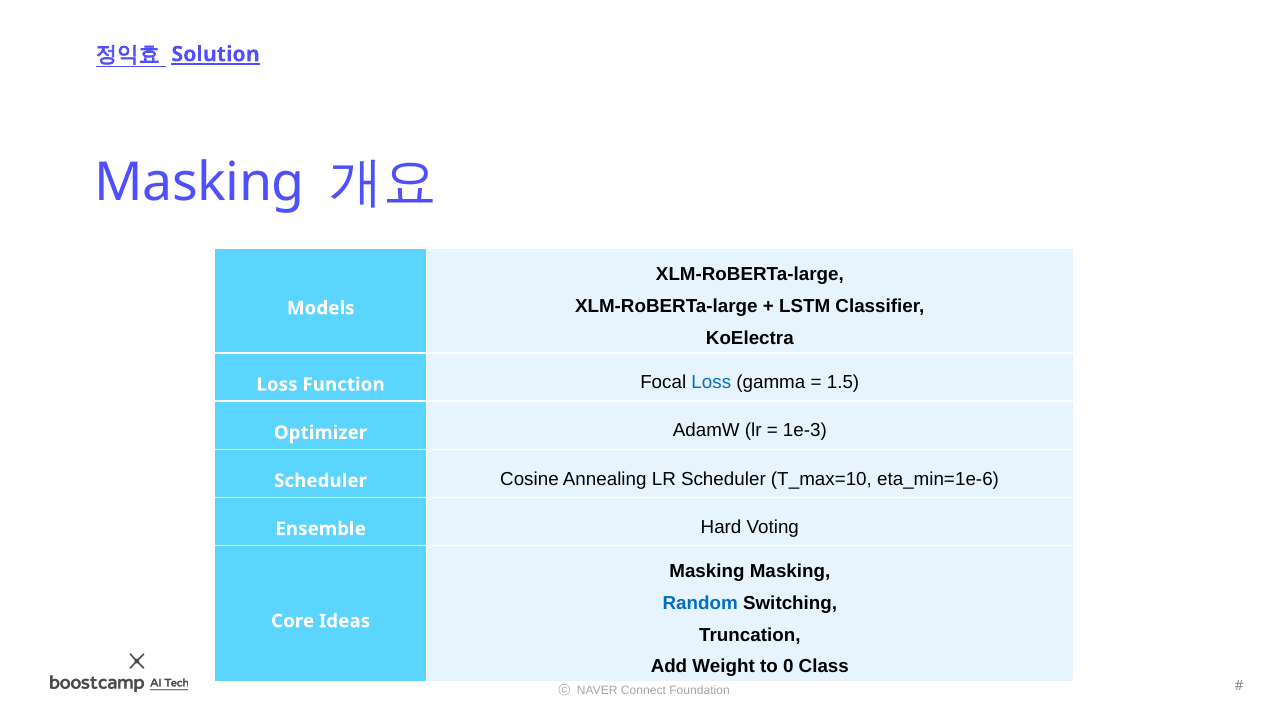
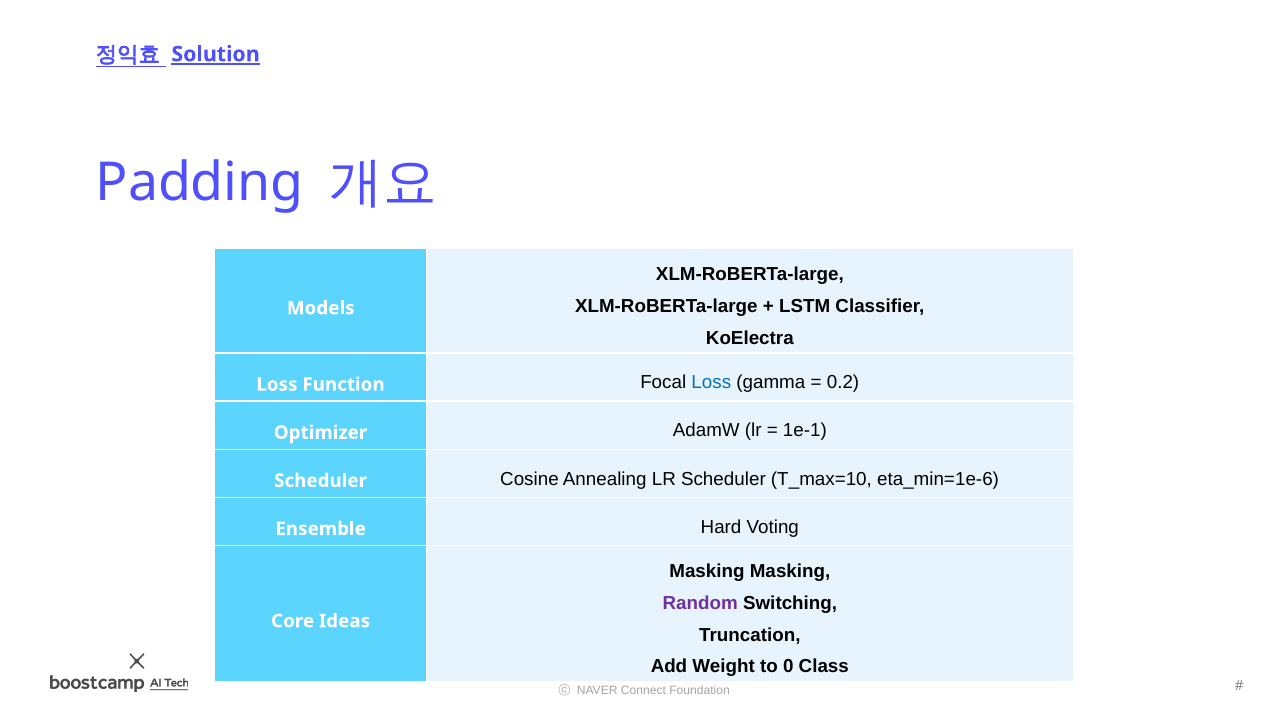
Masking at (200, 183): Masking -> Padding
1.5: 1.5 -> 0.2
1e-3: 1e-3 -> 1e-1
Random colour: blue -> purple
